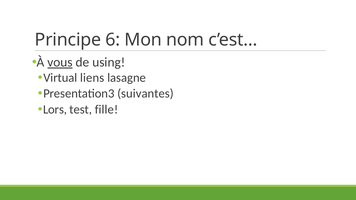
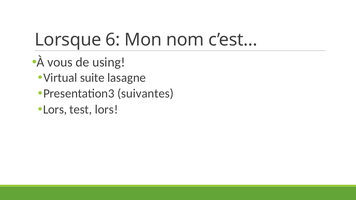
Principe: Principe -> Lorsque
vous underline: present -> none
liens: liens -> suite
test fille: fille -> lors
